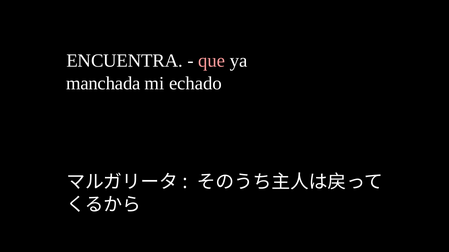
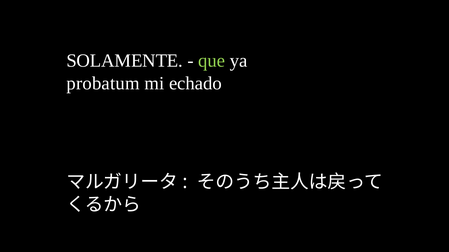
ENCUENTRA: ENCUENTRA -> SOLAMENTE
que colour: pink -> light green
manchada: manchada -> probatum
